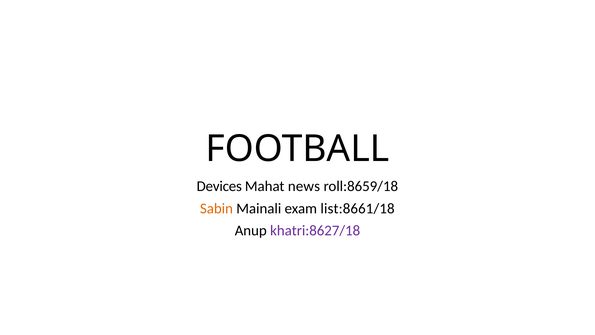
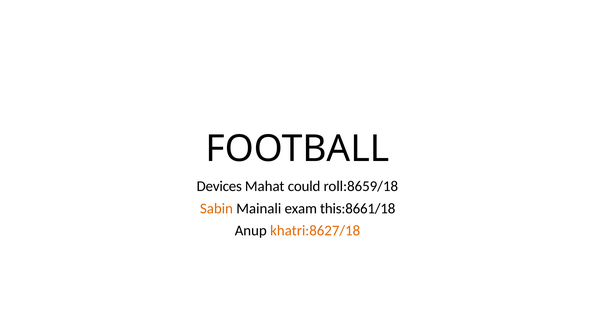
news: news -> could
list:8661/18: list:8661/18 -> this:8661/18
khatri:8627/18 colour: purple -> orange
